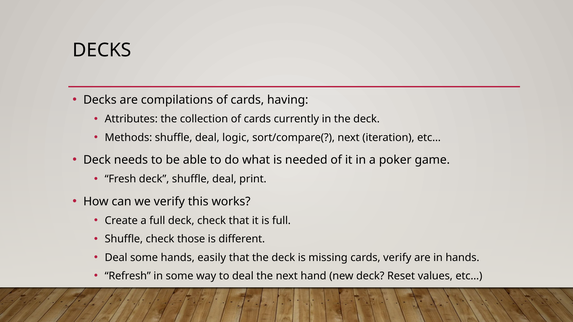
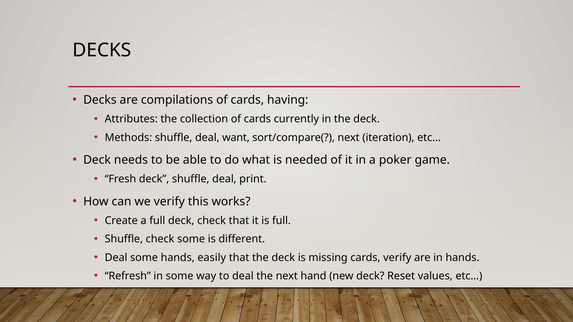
logic: logic -> want
check those: those -> some
